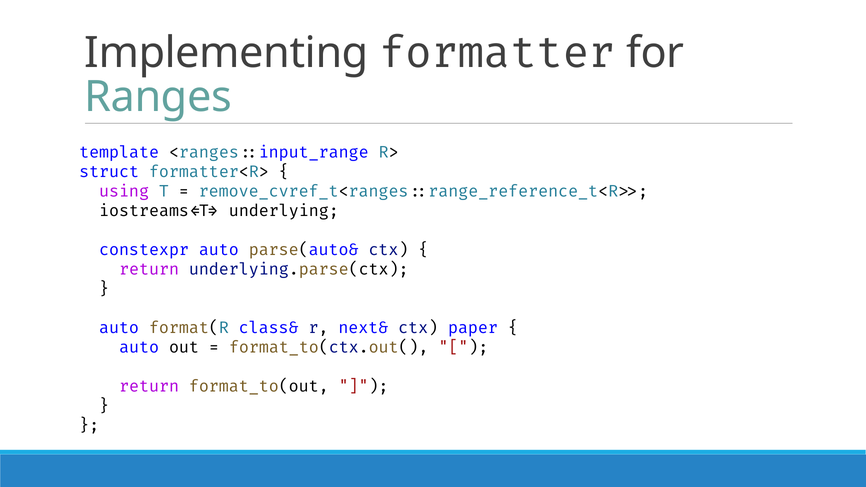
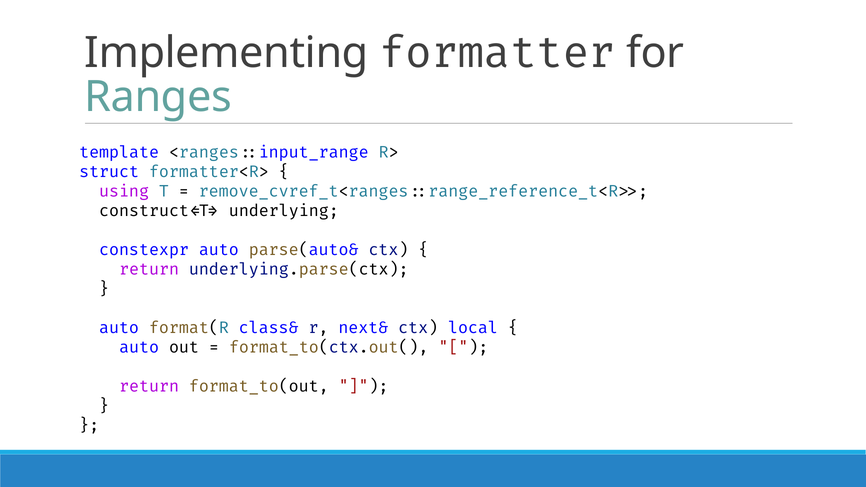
iostreams<T>: iostreams<T> -> construct<T>
paper: paper -> local
